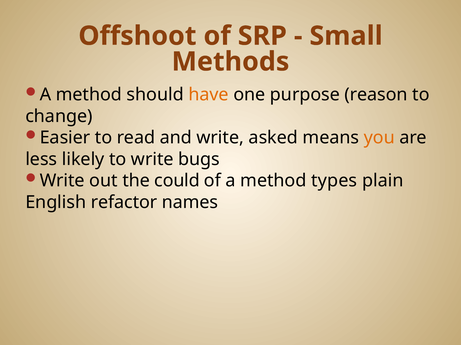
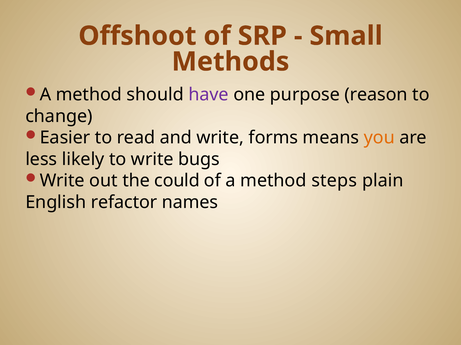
have colour: orange -> purple
asked: asked -> forms
types: types -> steps
